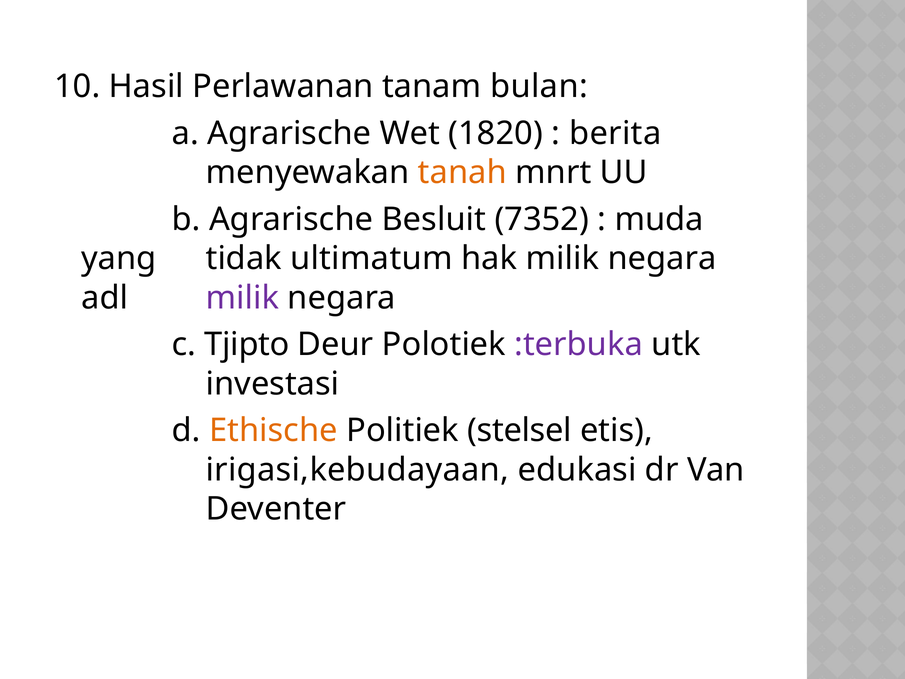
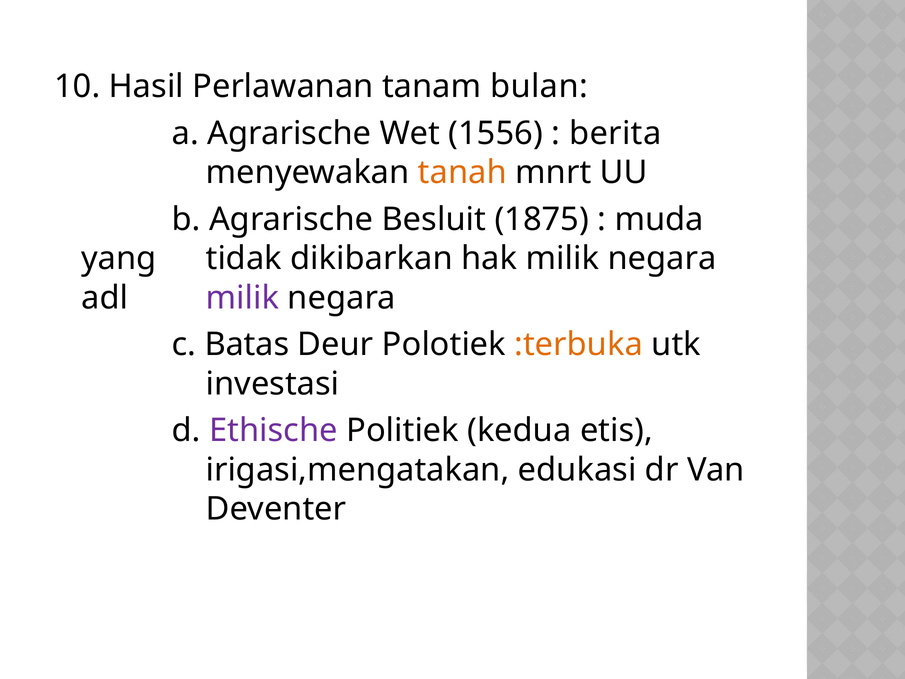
1820: 1820 -> 1556
7352: 7352 -> 1875
ultimatum: ultimatum -> dikibarkan
Tjipto: Tjipto -> Batas
:terbuka colour: purple -> orange
Ethische colour: orange -> purple
stelsel: stelsel -> kedua
irigasi,kebudayaan: irigasi,kebudayaan -> irigasi,mengatakan
